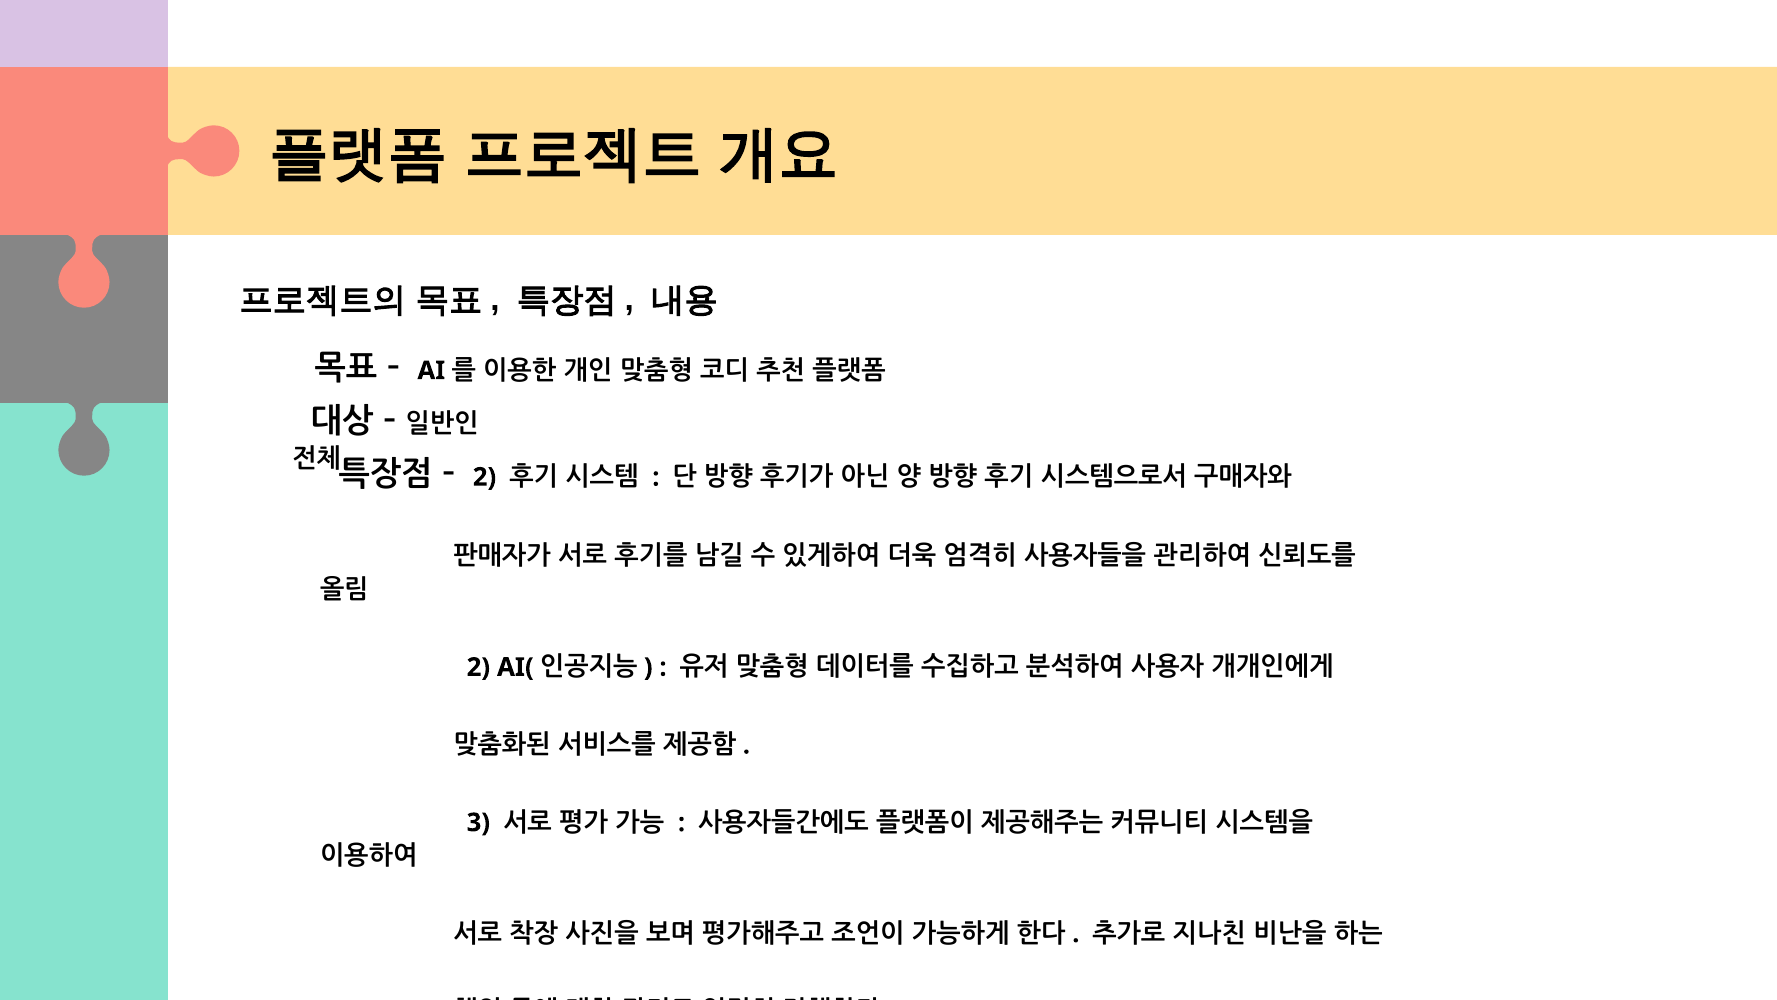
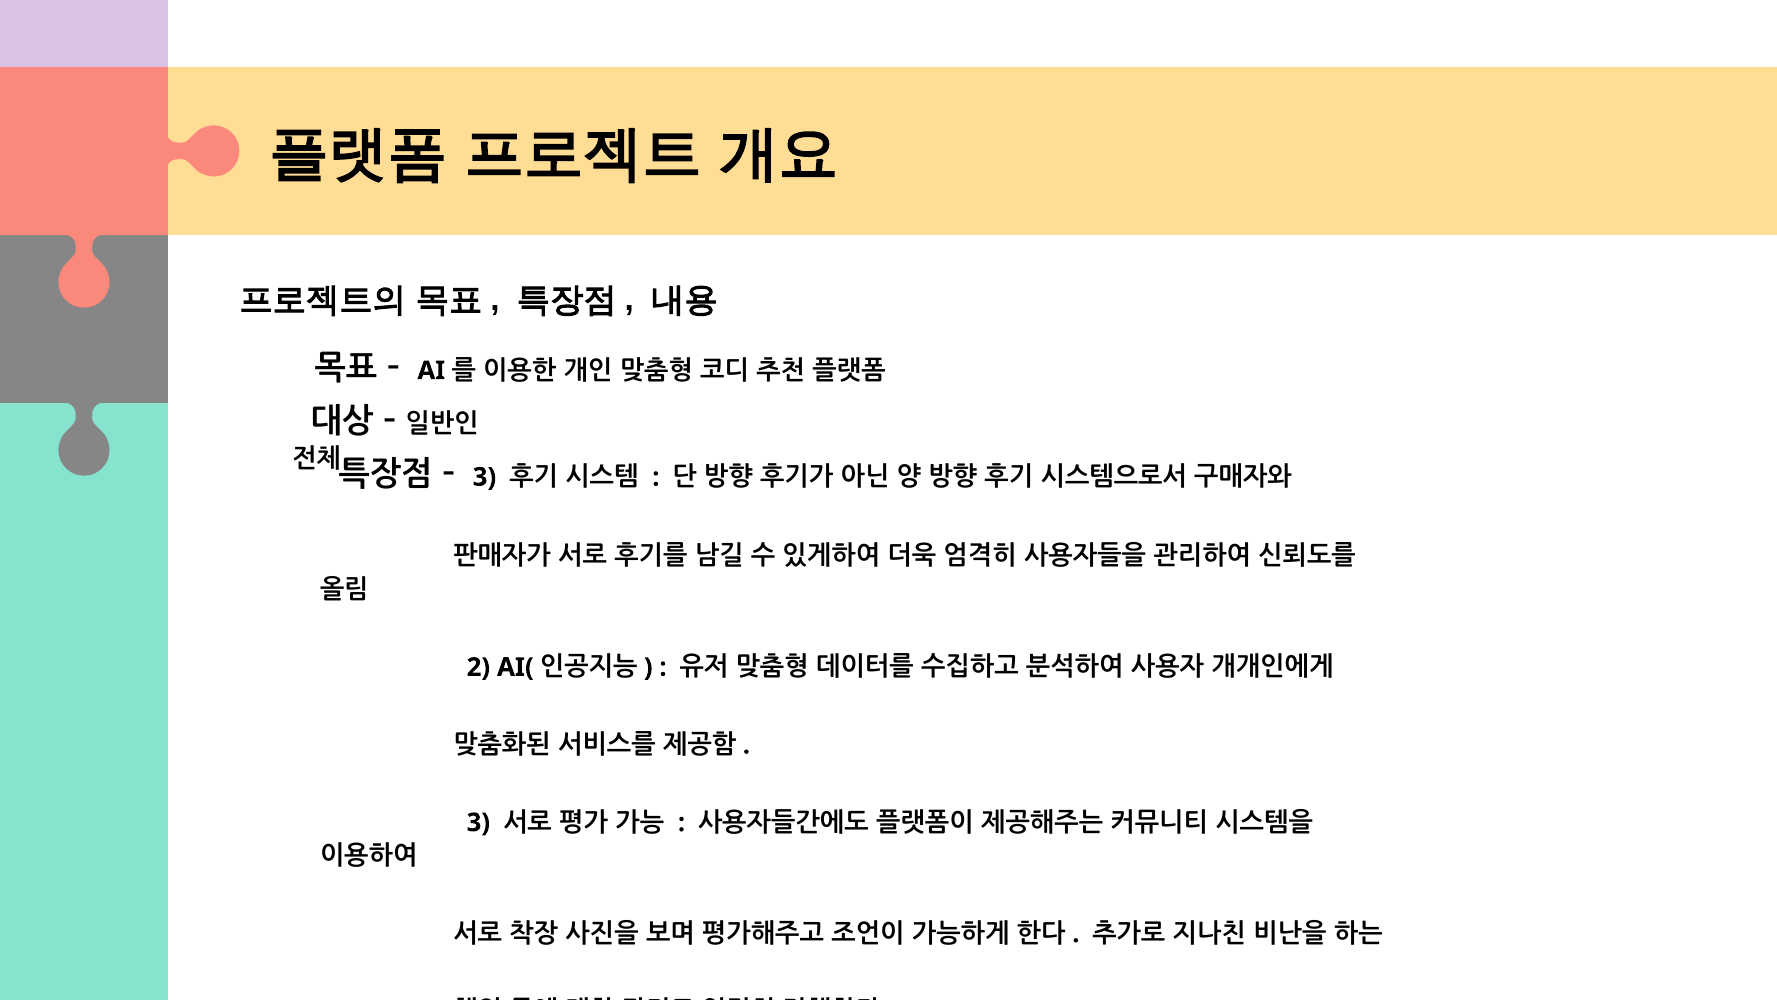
2 at (485, 477): 2 -> 3
